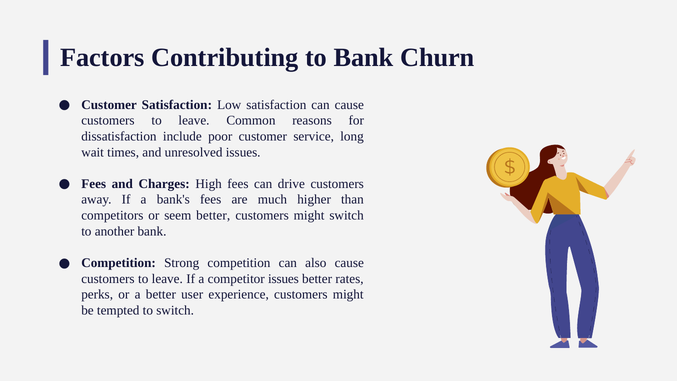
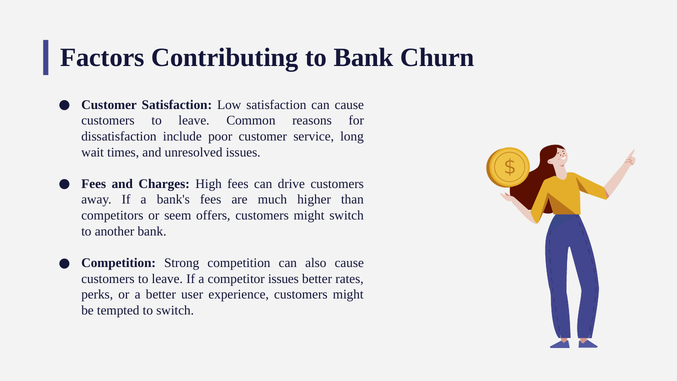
seem better: better -> offers
